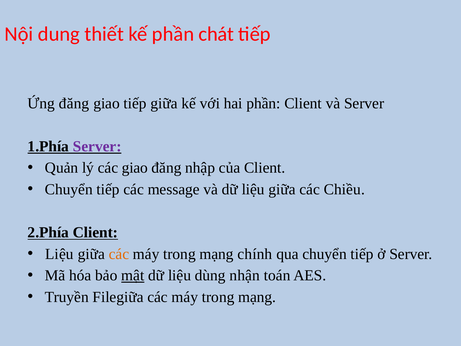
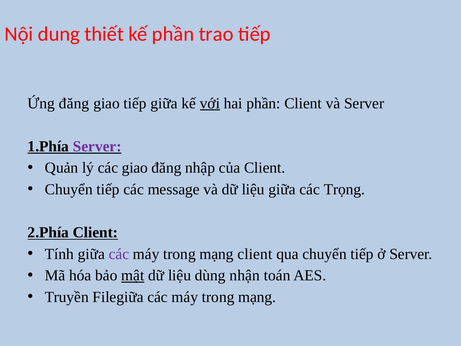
chát: chát -> trao
với underline: none -> present
Chiều: Chiều -> Trọng
Liệu at (59, 254): Liệu -> Tính
các at (119, 254) colour: orange -> purple
mạng chính: chính -> client
